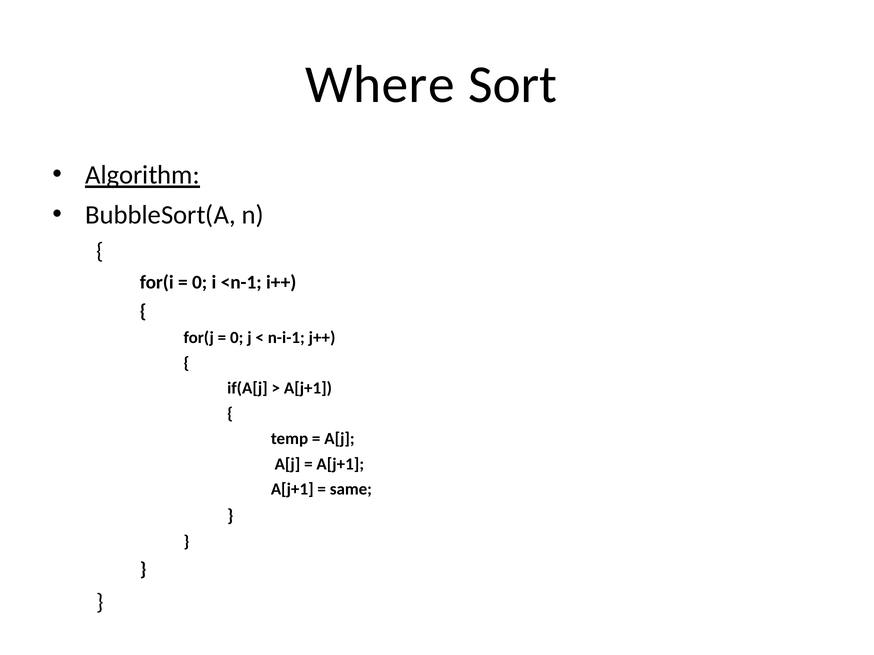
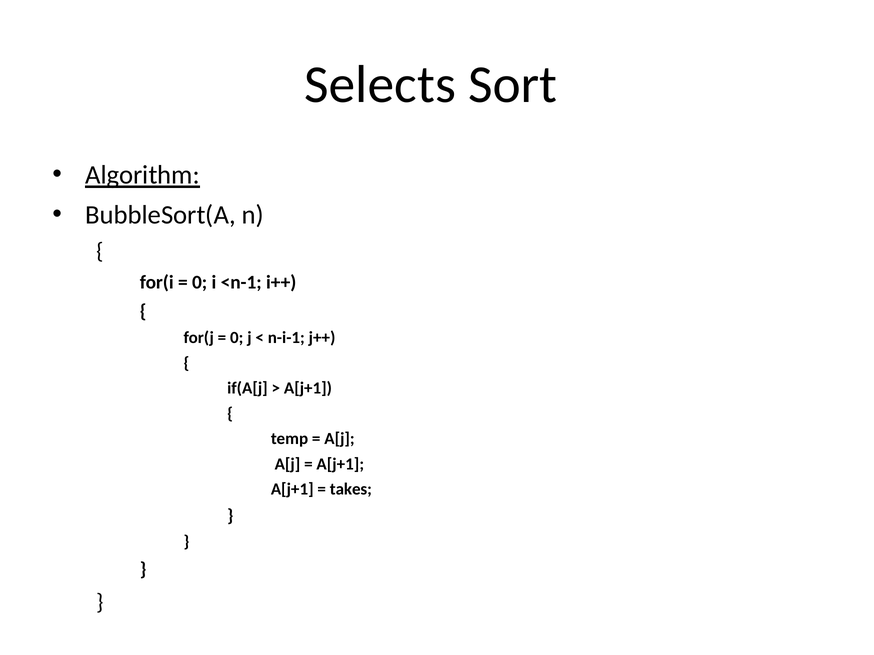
Where: Where -> Selects
same: same -> takes
